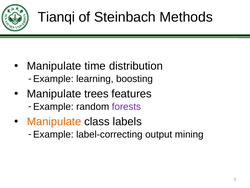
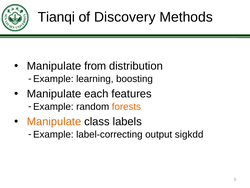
Steinbach: Steinbach -> Discovery
time: time -> from
trees: trees -> each
forests colour: purple -> orange
mining: mining -> sigkdd
